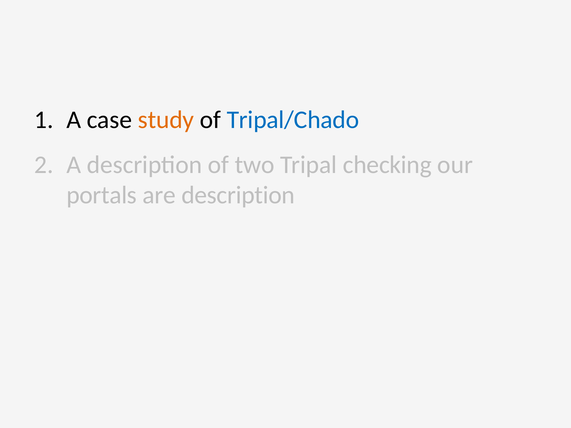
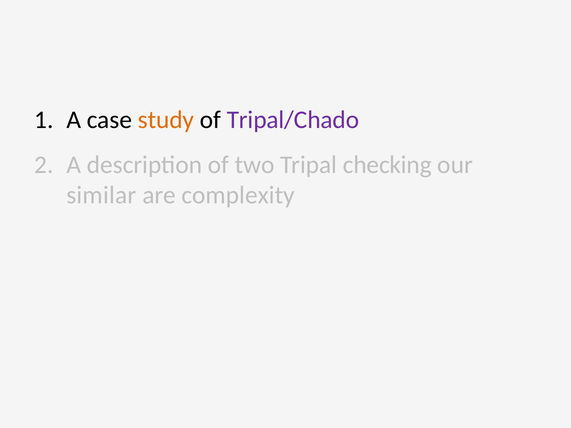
Tripal/Chado colour: blue -> purple
portals: portals -> similar
are description: description -> complexity
